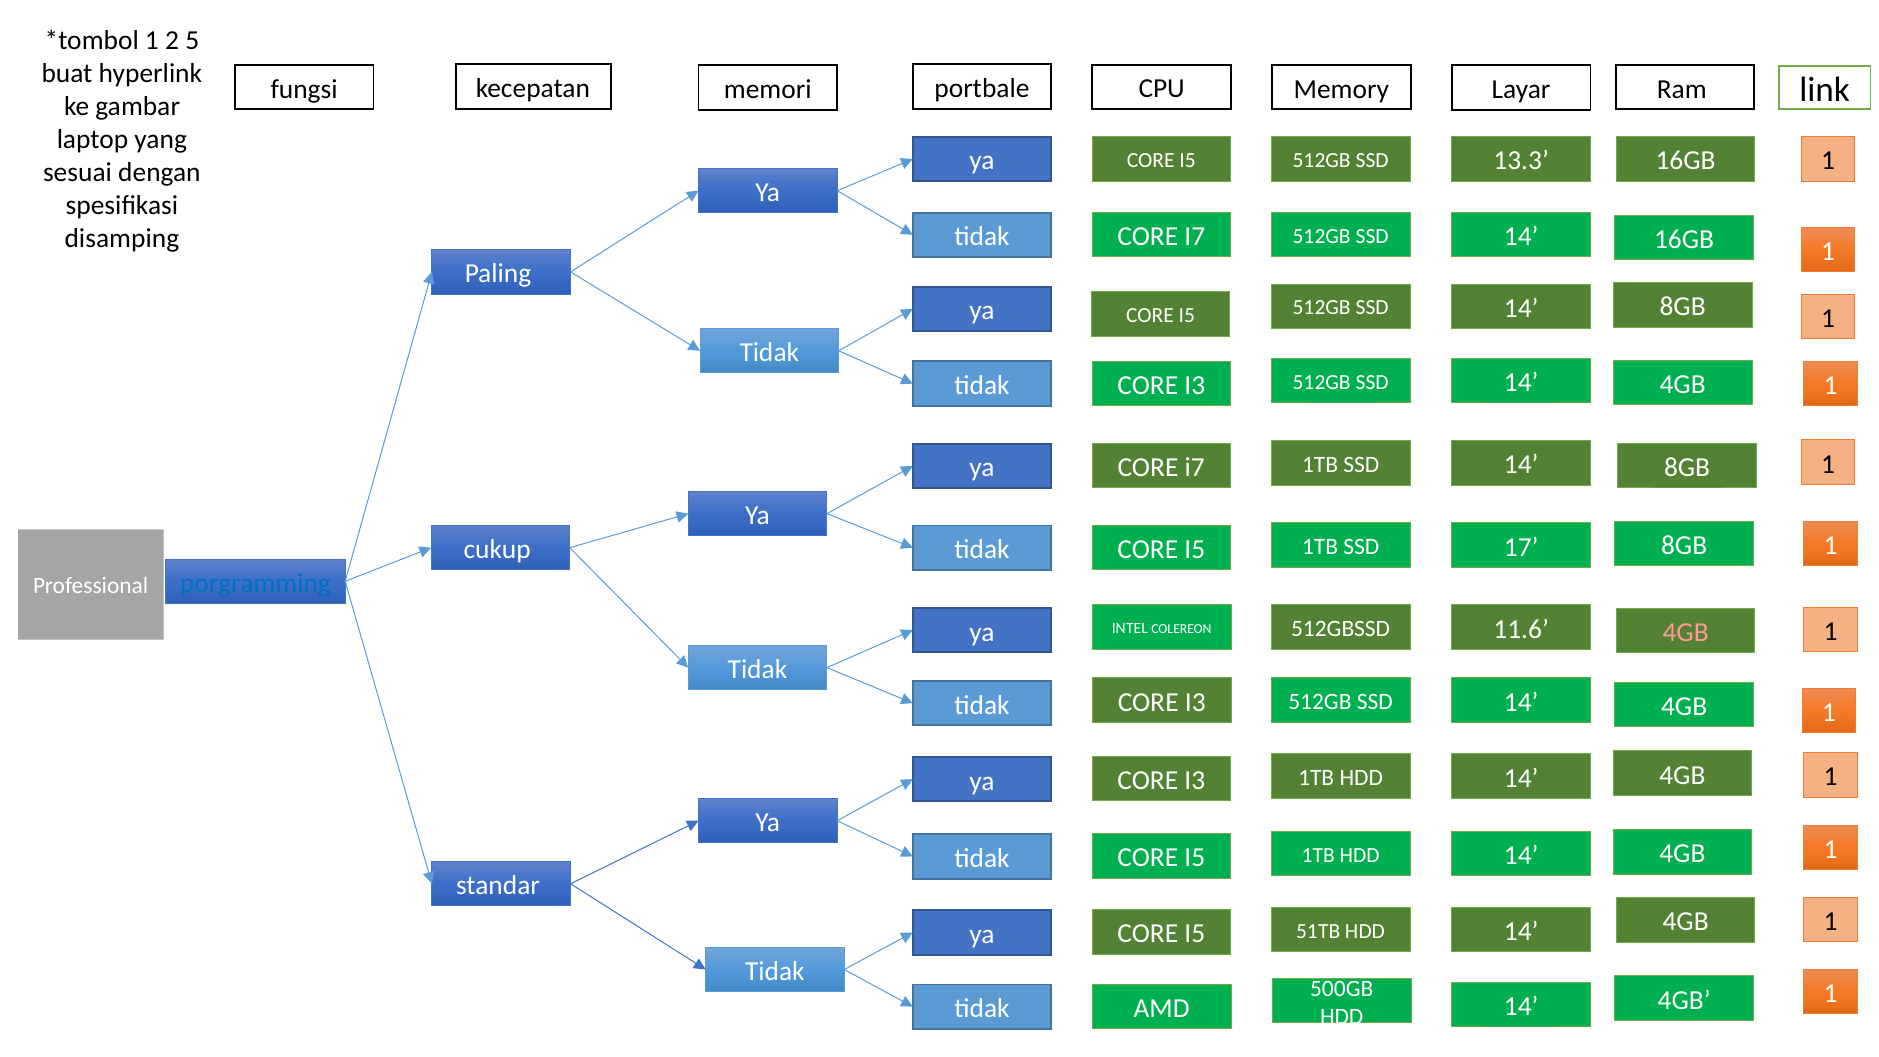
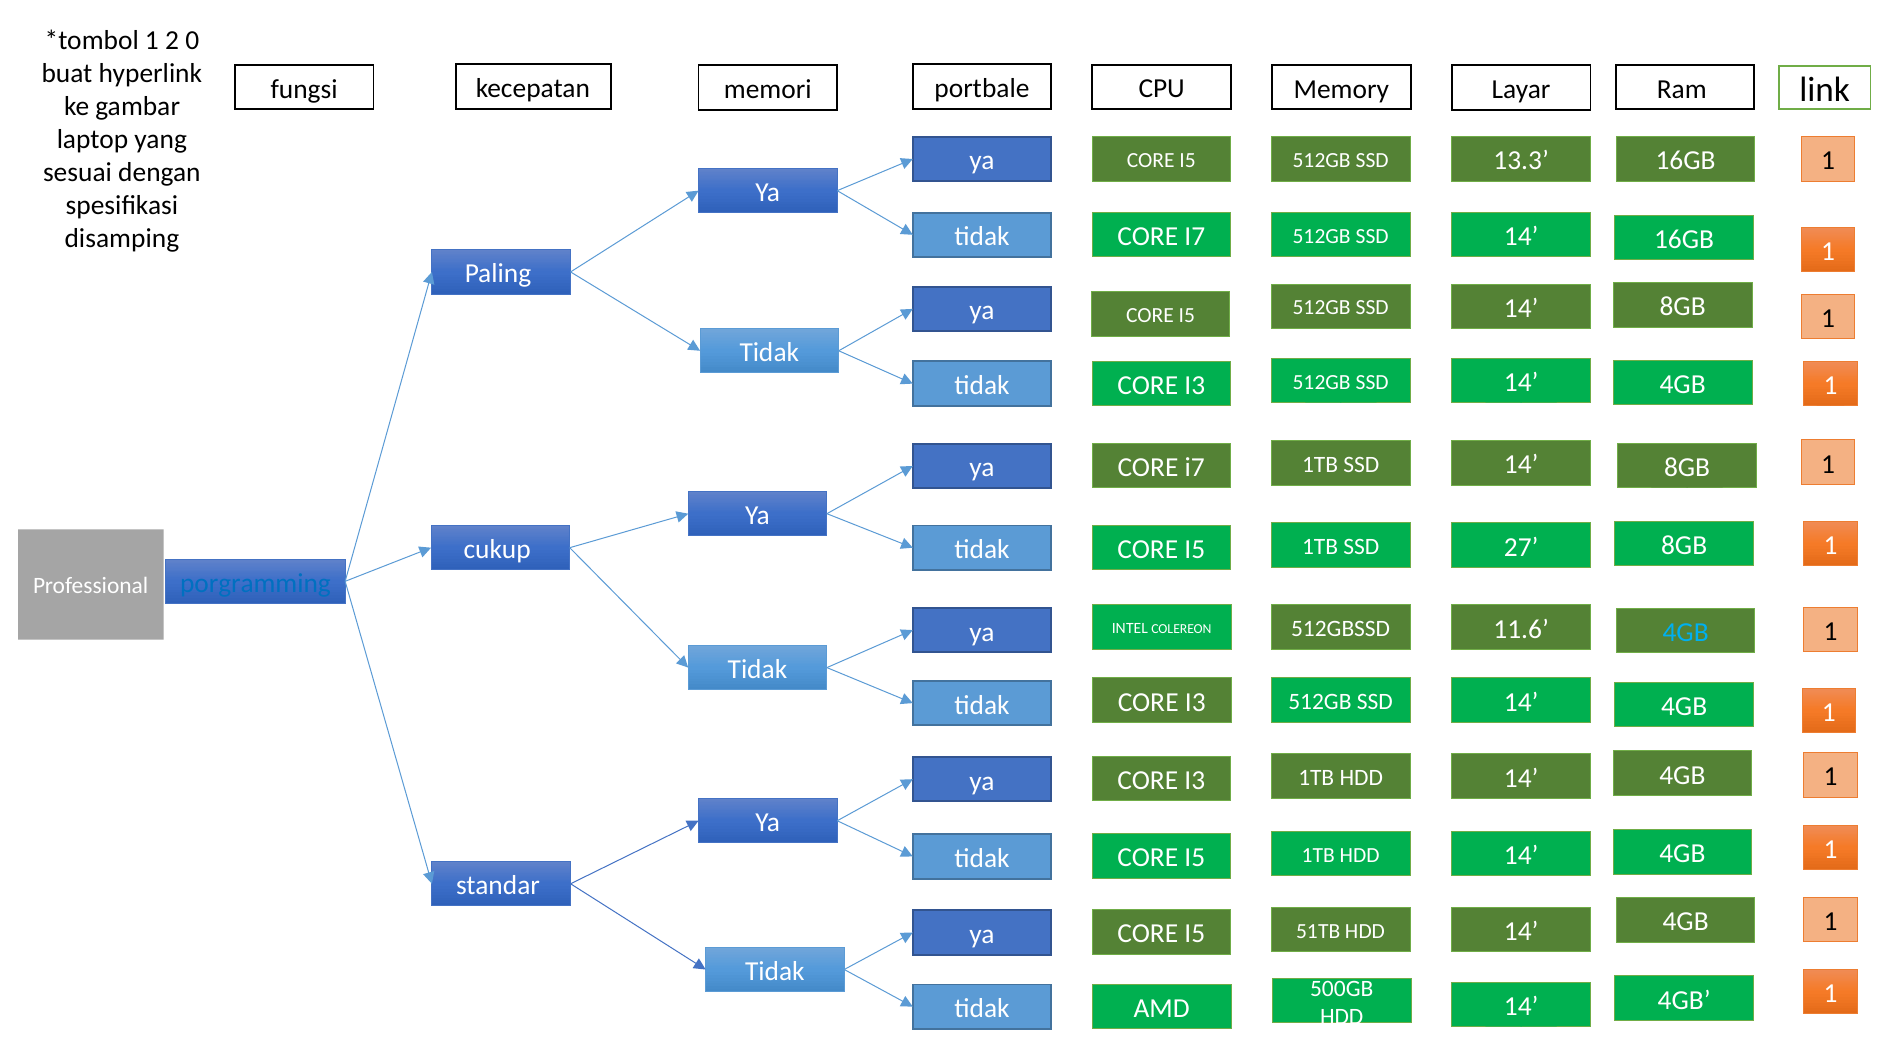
5: 5 -> 0
17: 17 -> 27
4GB at (1686, 632) colour: pink -> light blue
